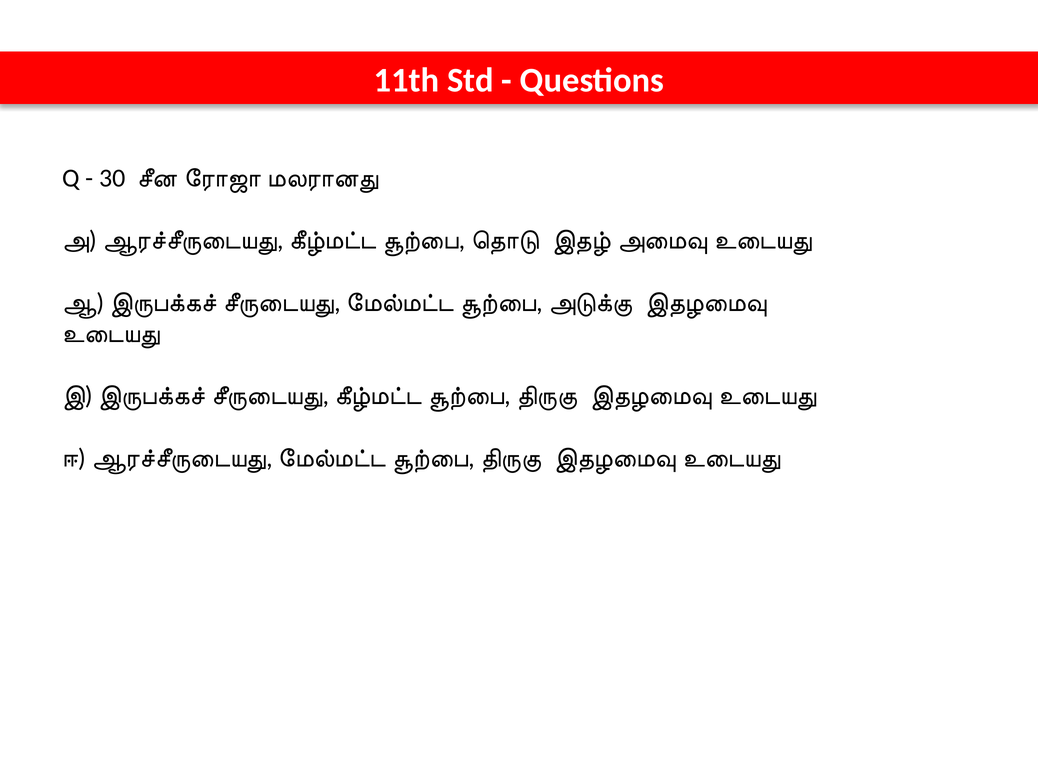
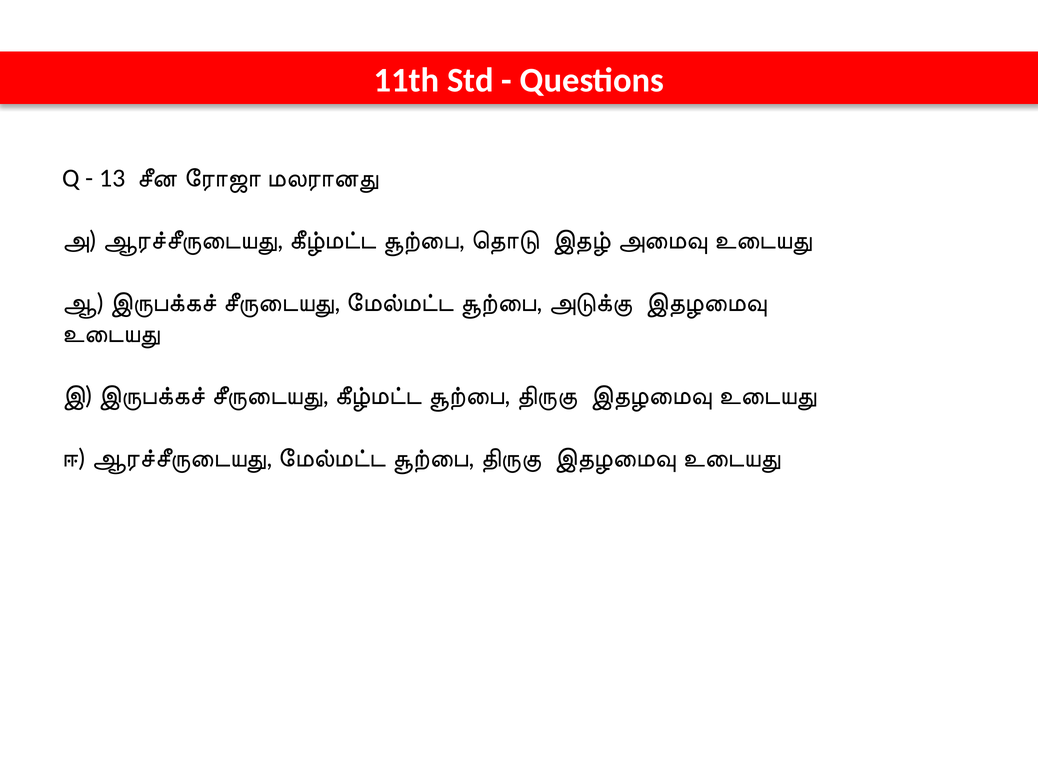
30: 30 -> 13
